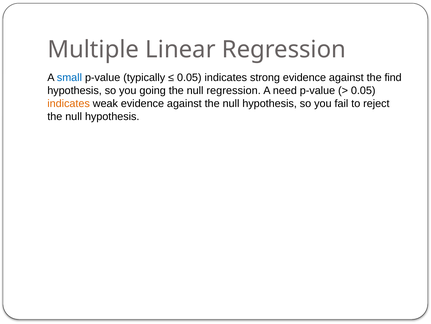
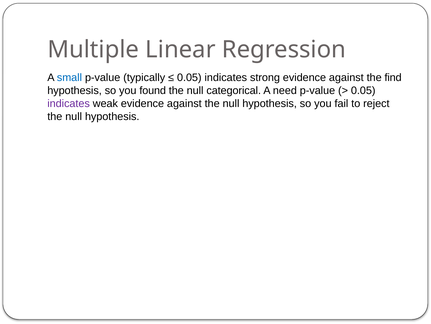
going: going -> found
null regression: regression -> categorical
indicates at (69, 103) colour: orange -> purple
